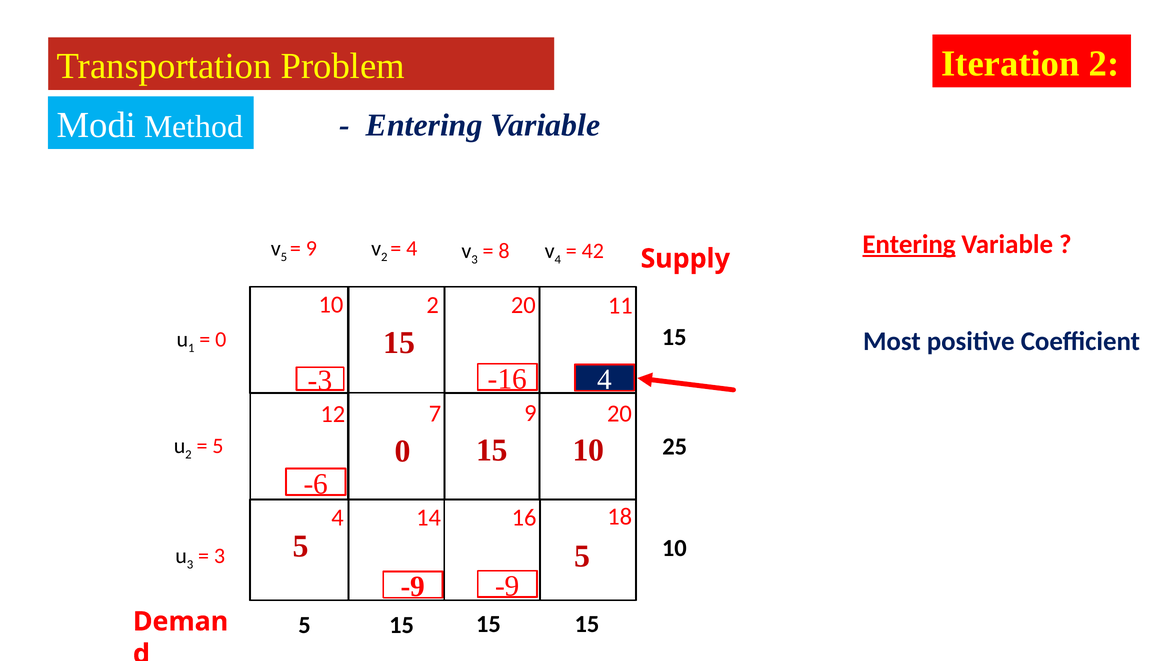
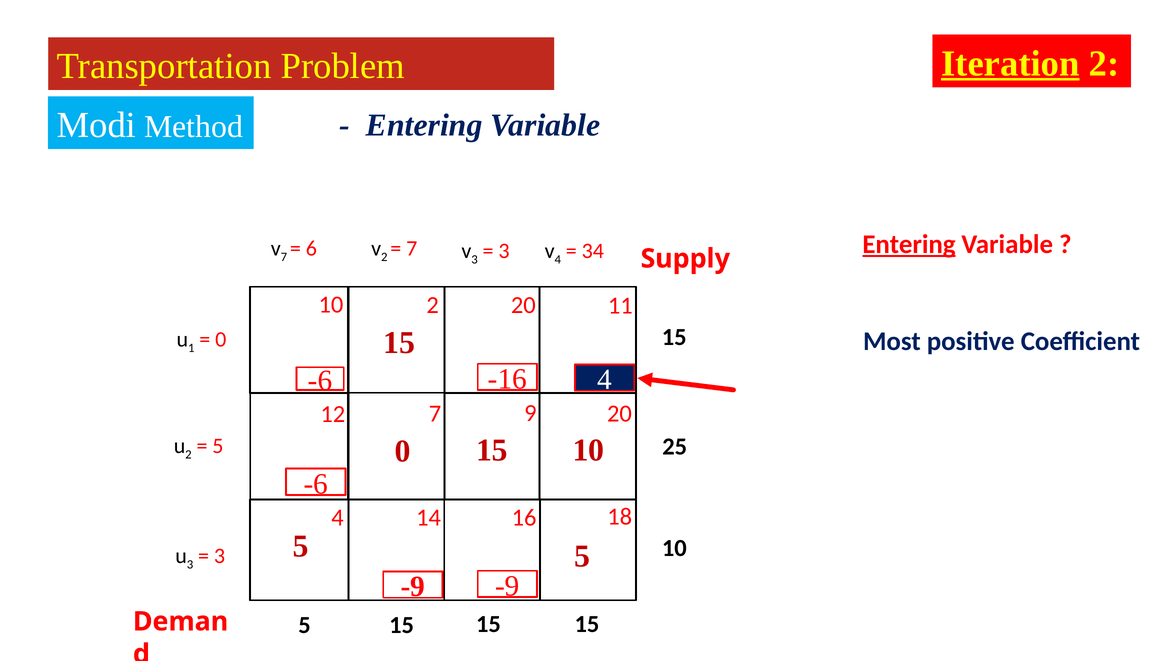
Iteration underline: none -> present
5 at (284, 257): 5 -> 7
9 at (311, 249): 9 -> 6
4 at (412, 249): 4 -> 7
8 at (504, 251): 8 -> 3
42: 42 -> 34
-3 at (320, 381): -3 -> -6
